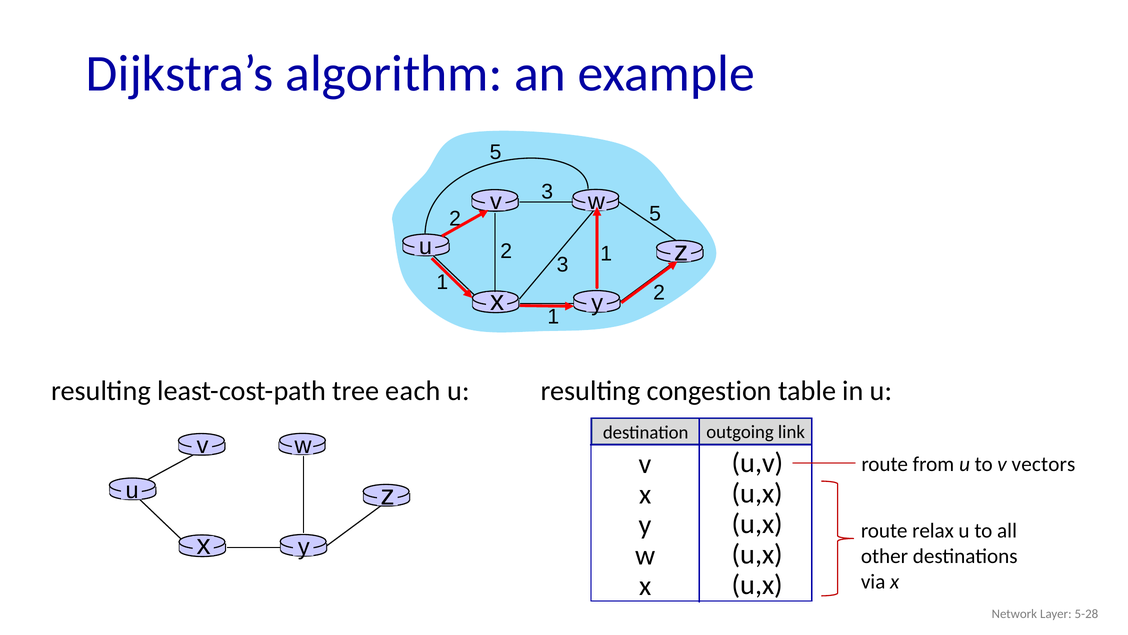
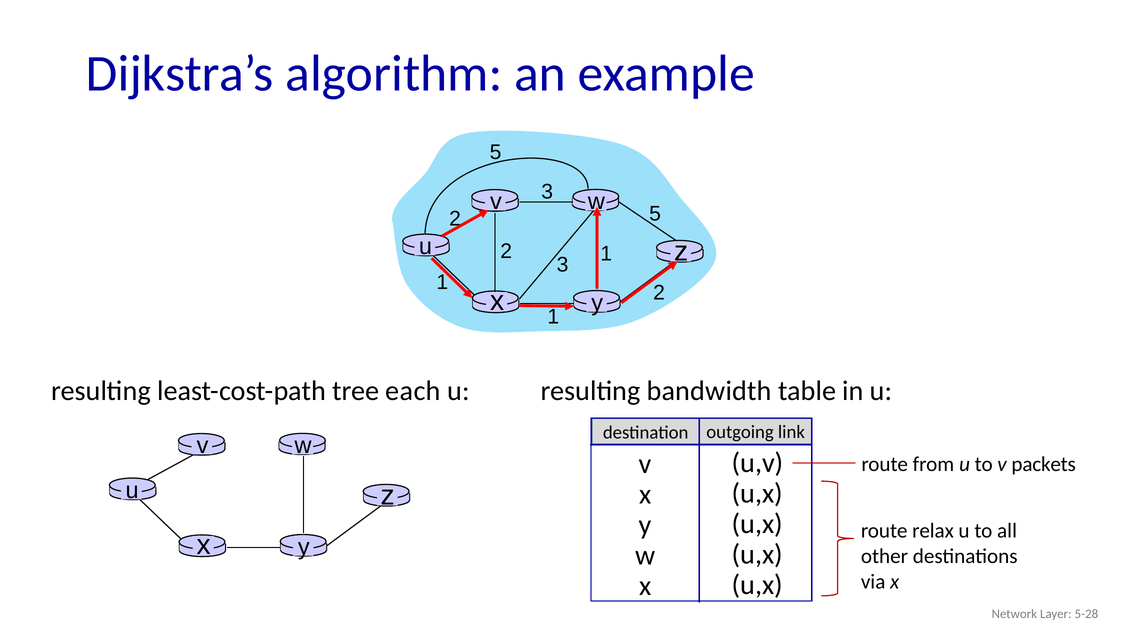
congestion: congestion -> bandwidth
vectors: vectors -> packets
